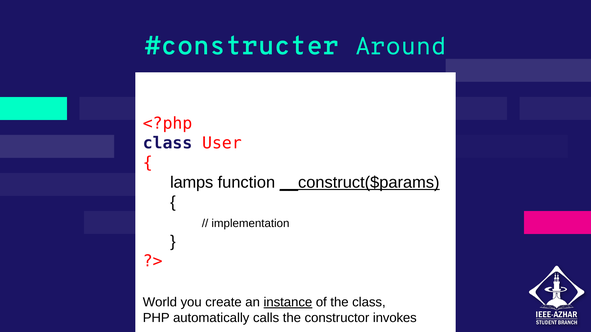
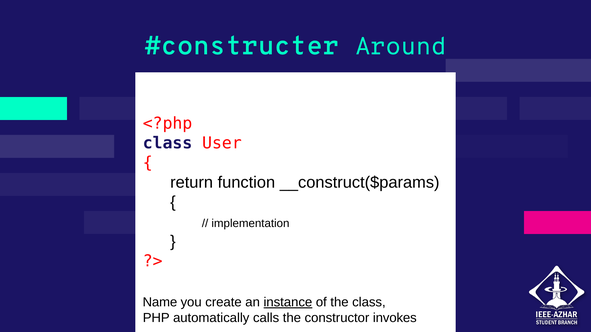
lamps: lamps -> return
__construct($params underline: present -> none
World: World -> Name
